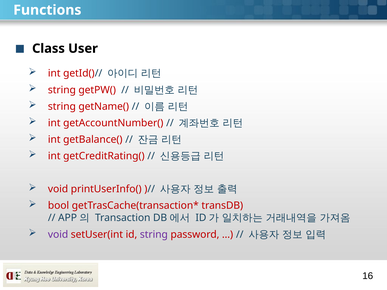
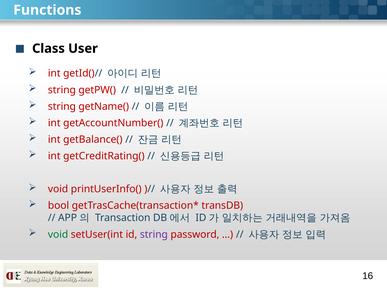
void at (58, 235) colour: purple -> green
